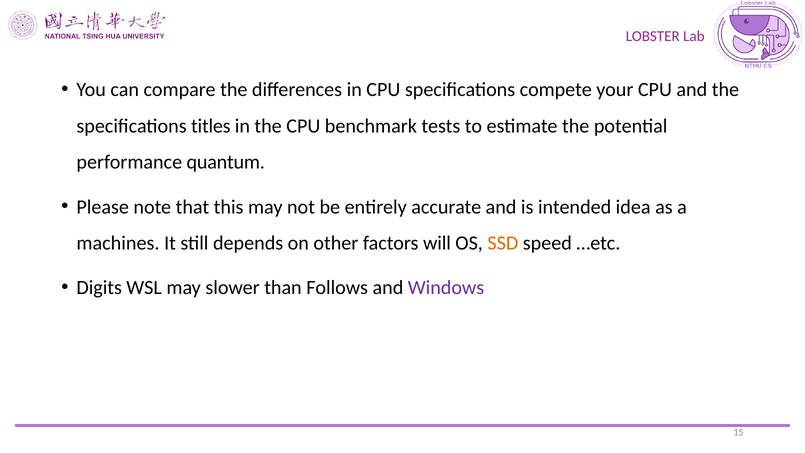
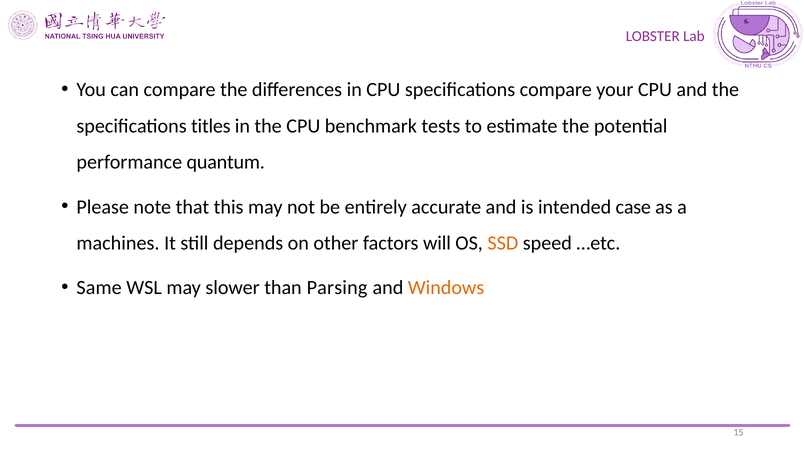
specifications compete: compete -> compare
idea: idea -> case
Digits: Digits -> Same
Follows: Follows -> Parsing
Windows colour: purple -> orange
